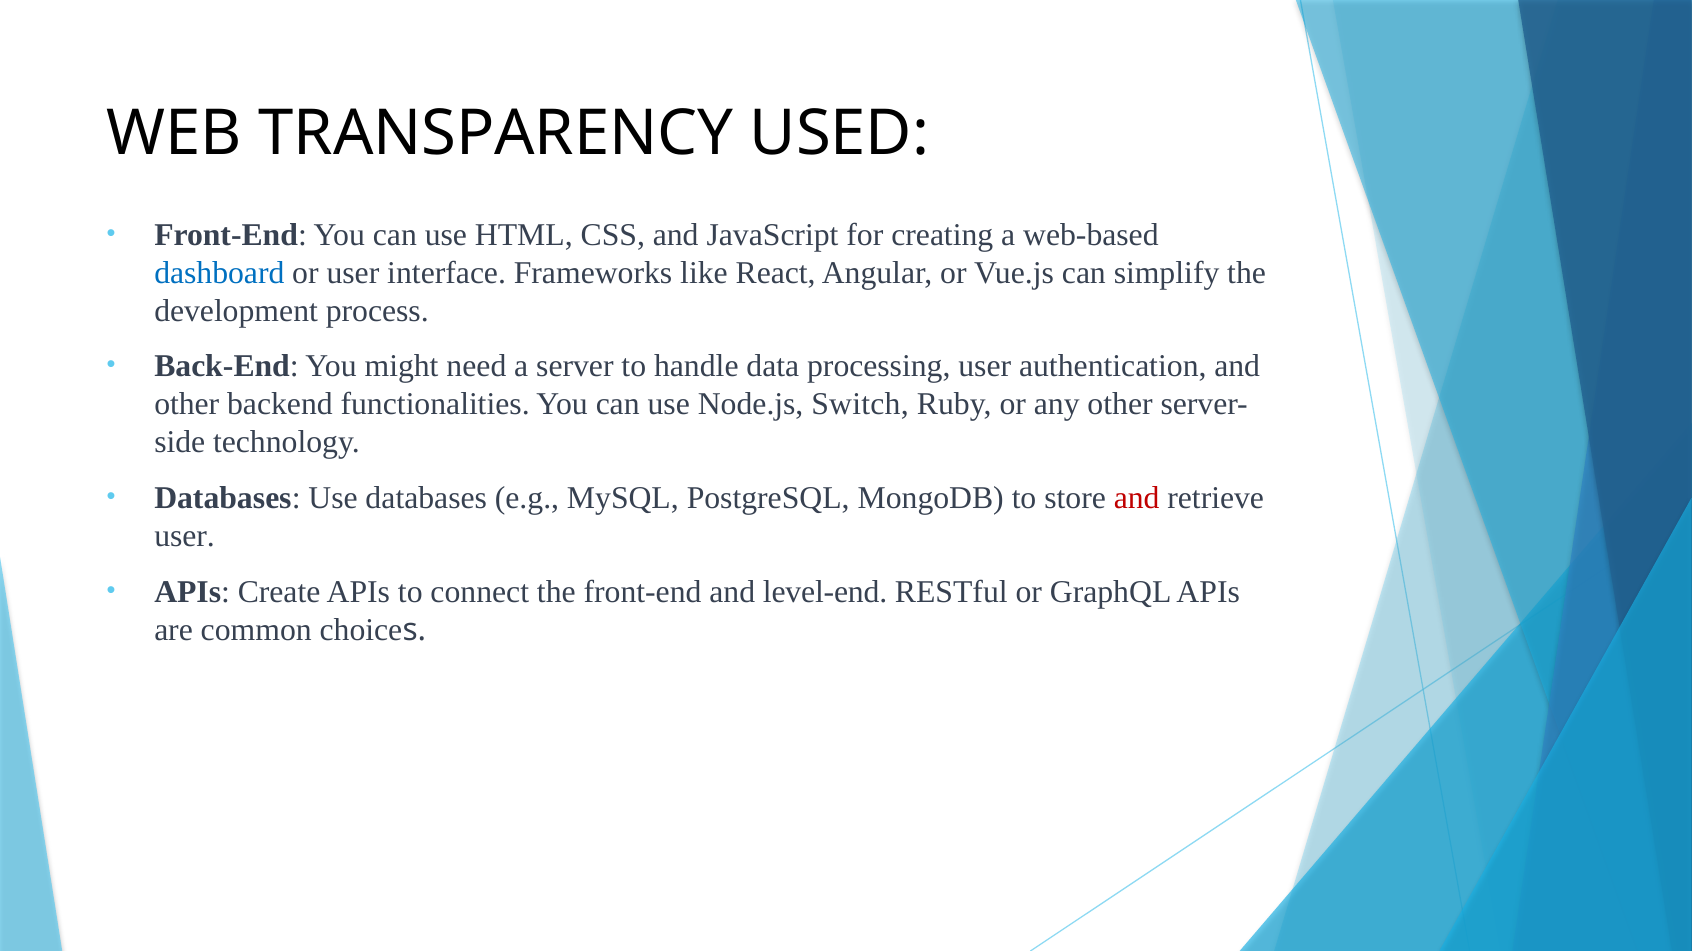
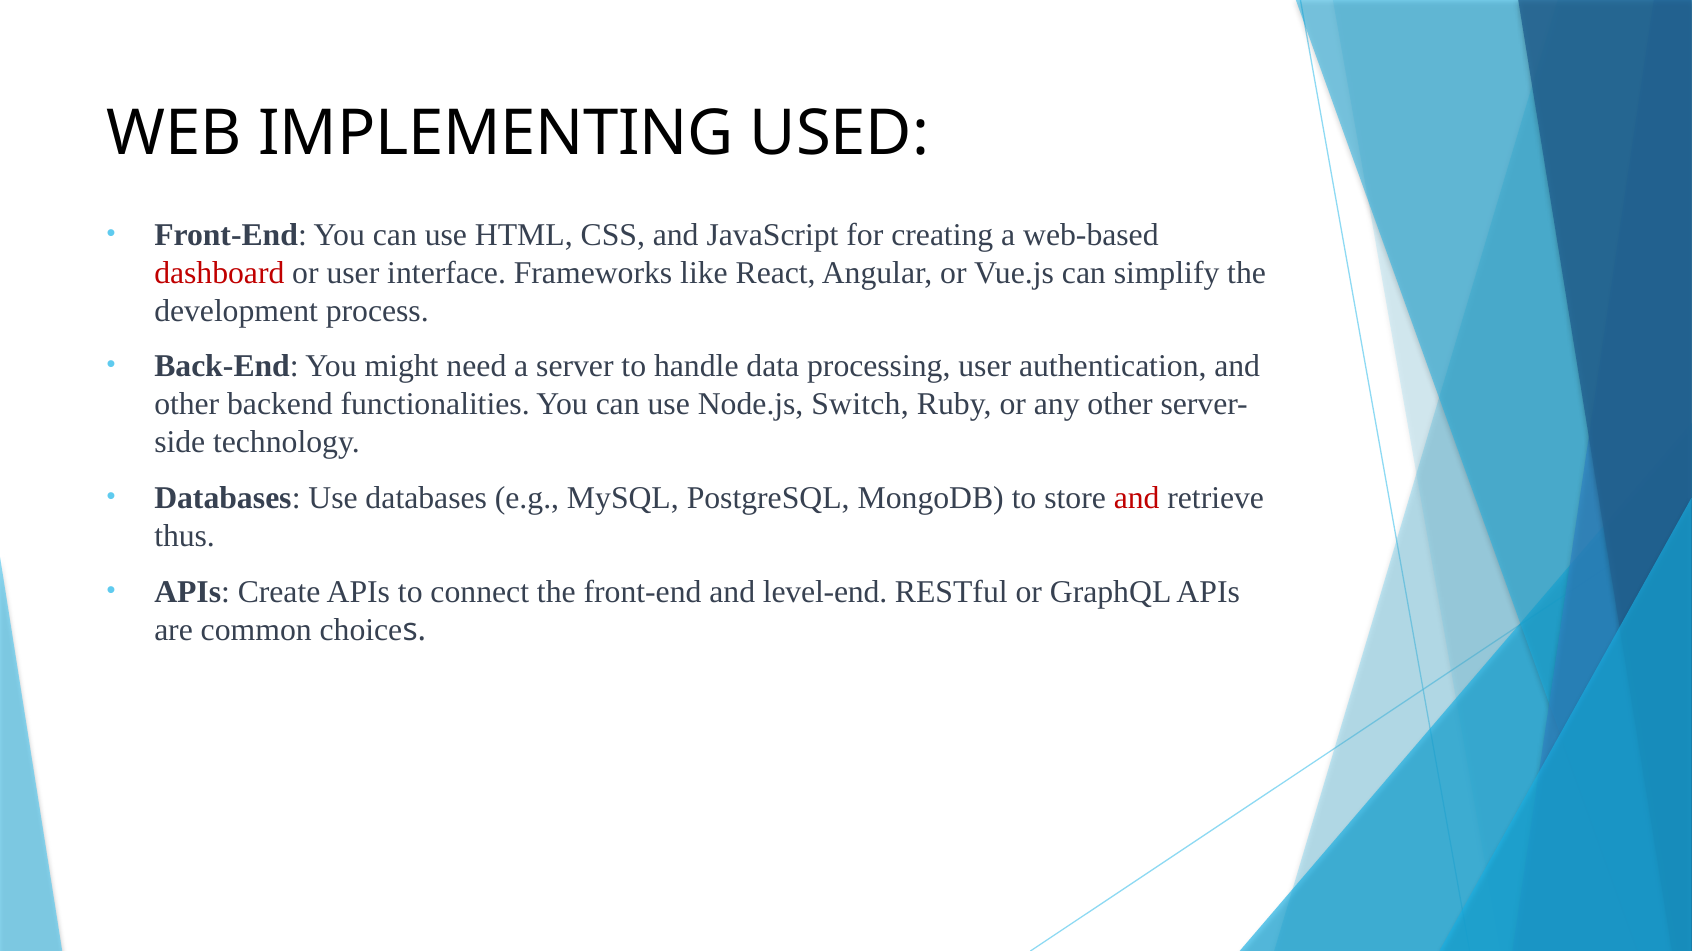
TRANSPARENCY: TRANSPARENCY -> IMPLEMENTING
dashboard colour: blue -> red
user at (185, 537): user -> thus
